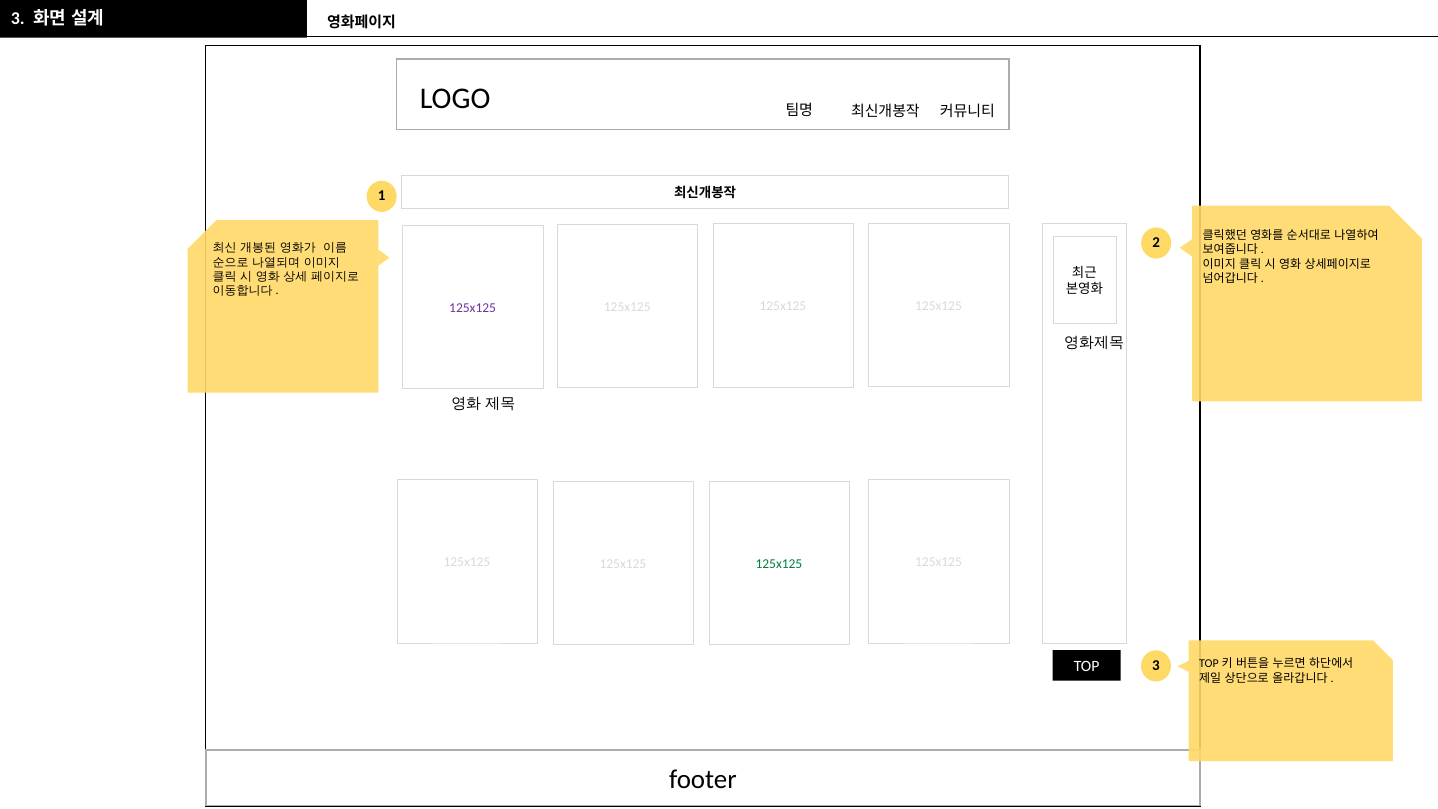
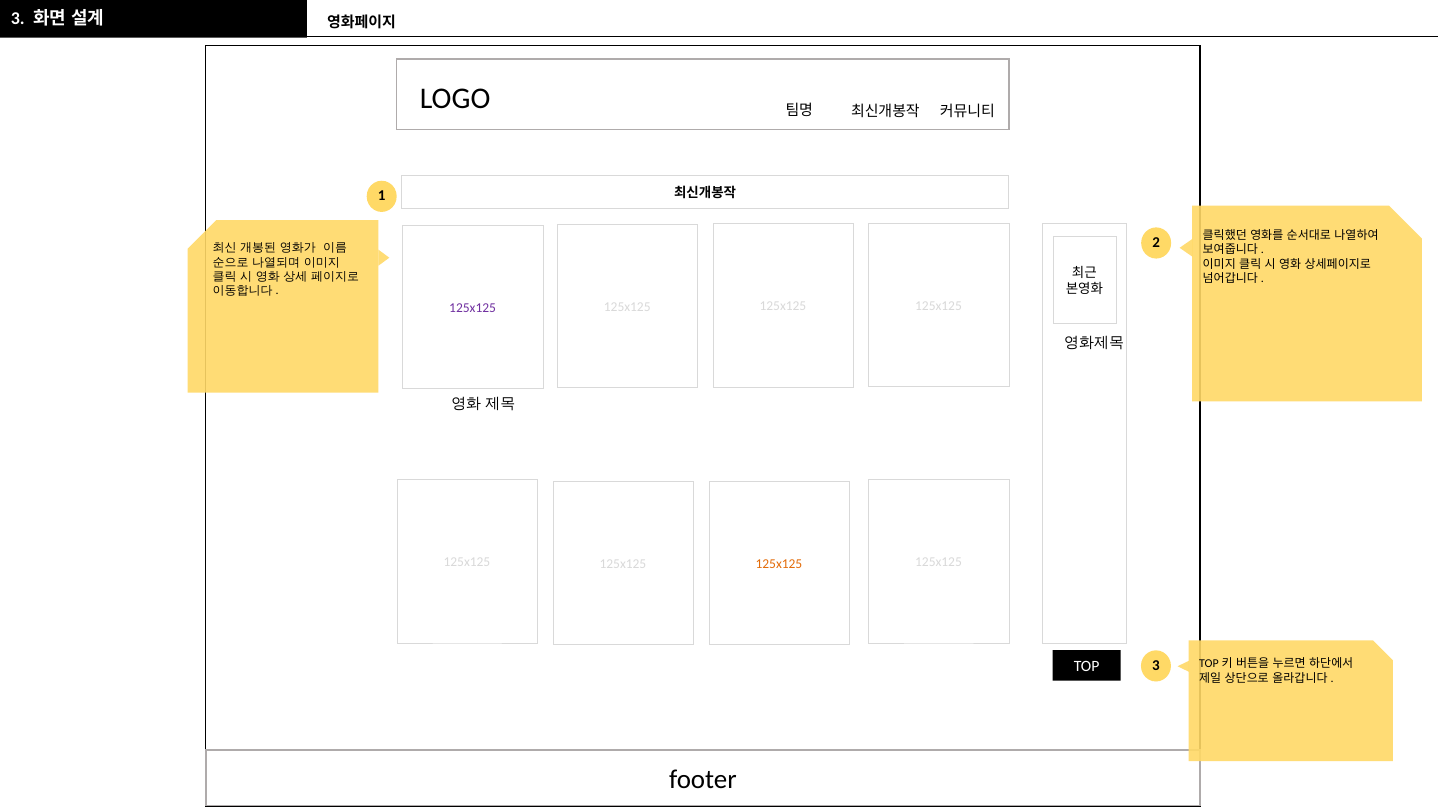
125x125 at (779, 564) colour: green -> orange
